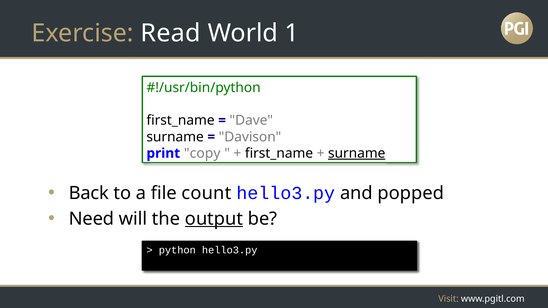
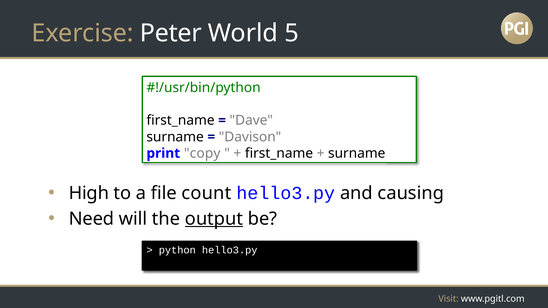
Read: Read -> Peter
1: 1 -> 5
surname at (357, 153) underline: present -> none
Back: Back -> High
popped: popped -> causing
